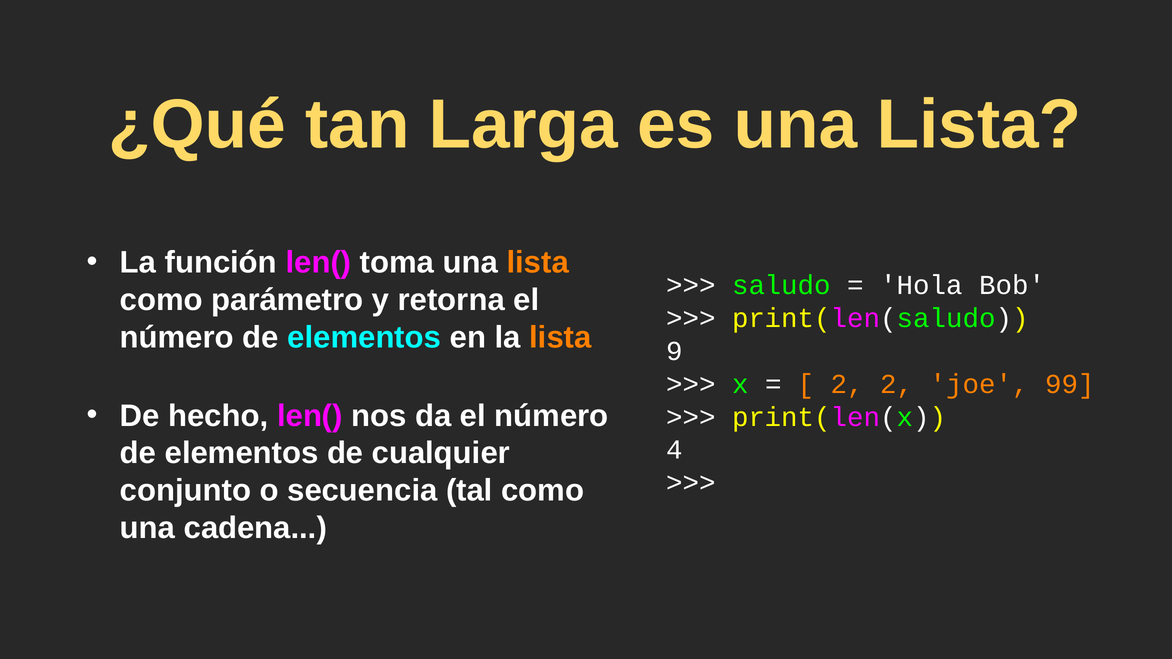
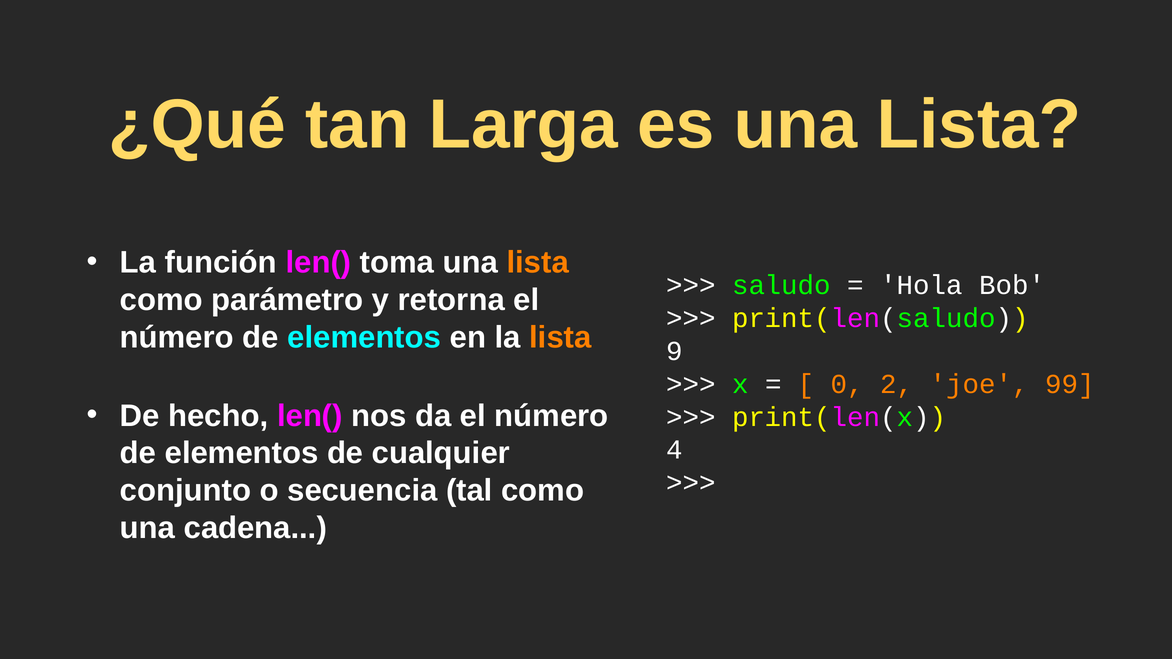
2 at (847, 384): 2 -> 0
